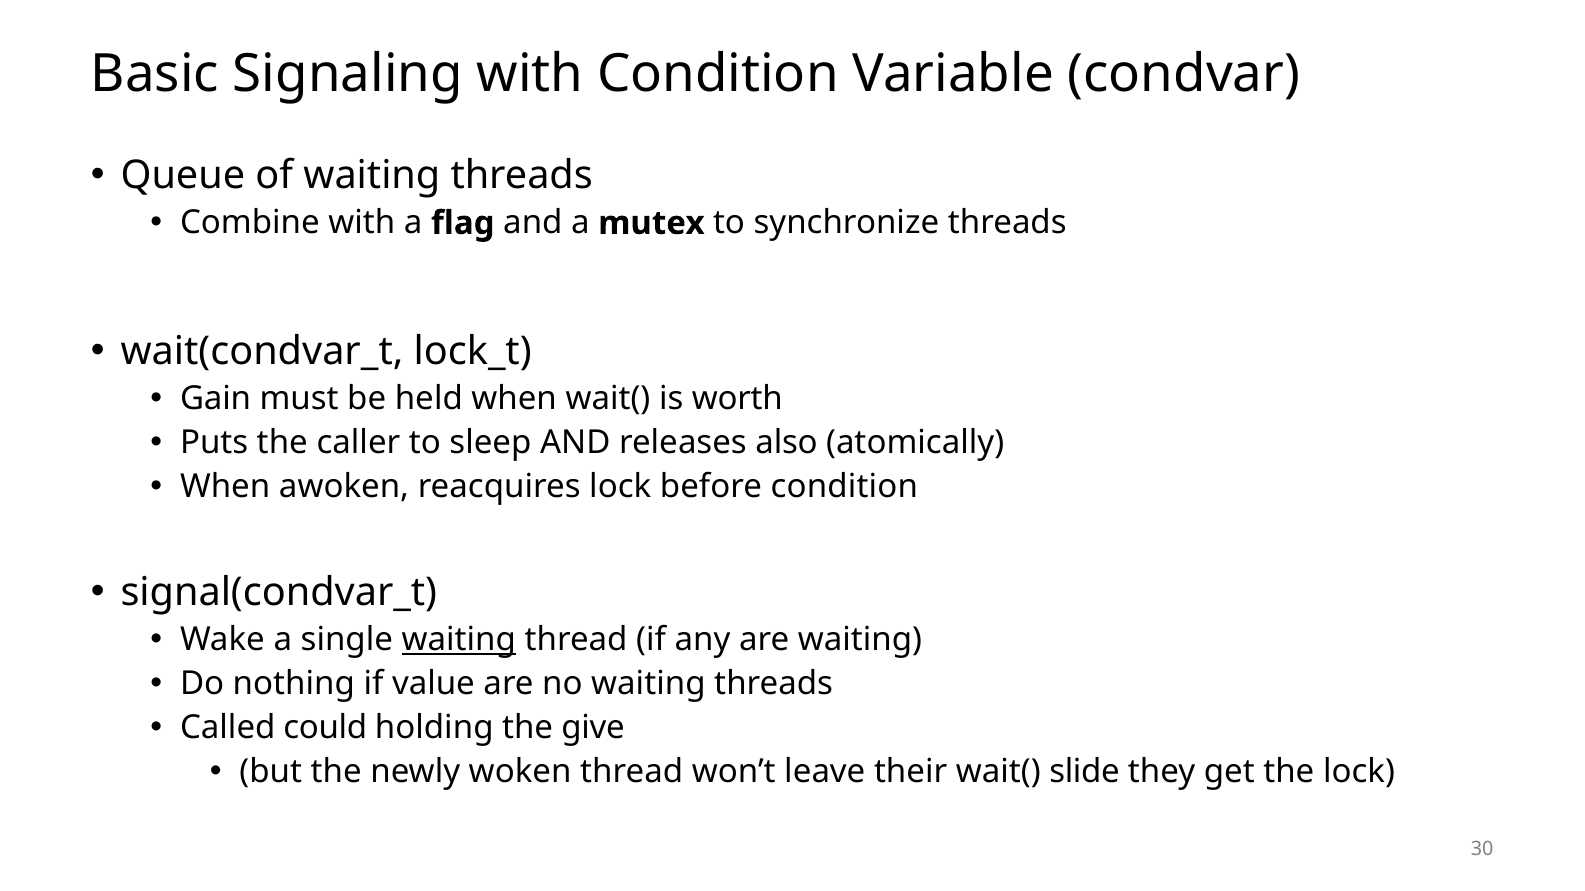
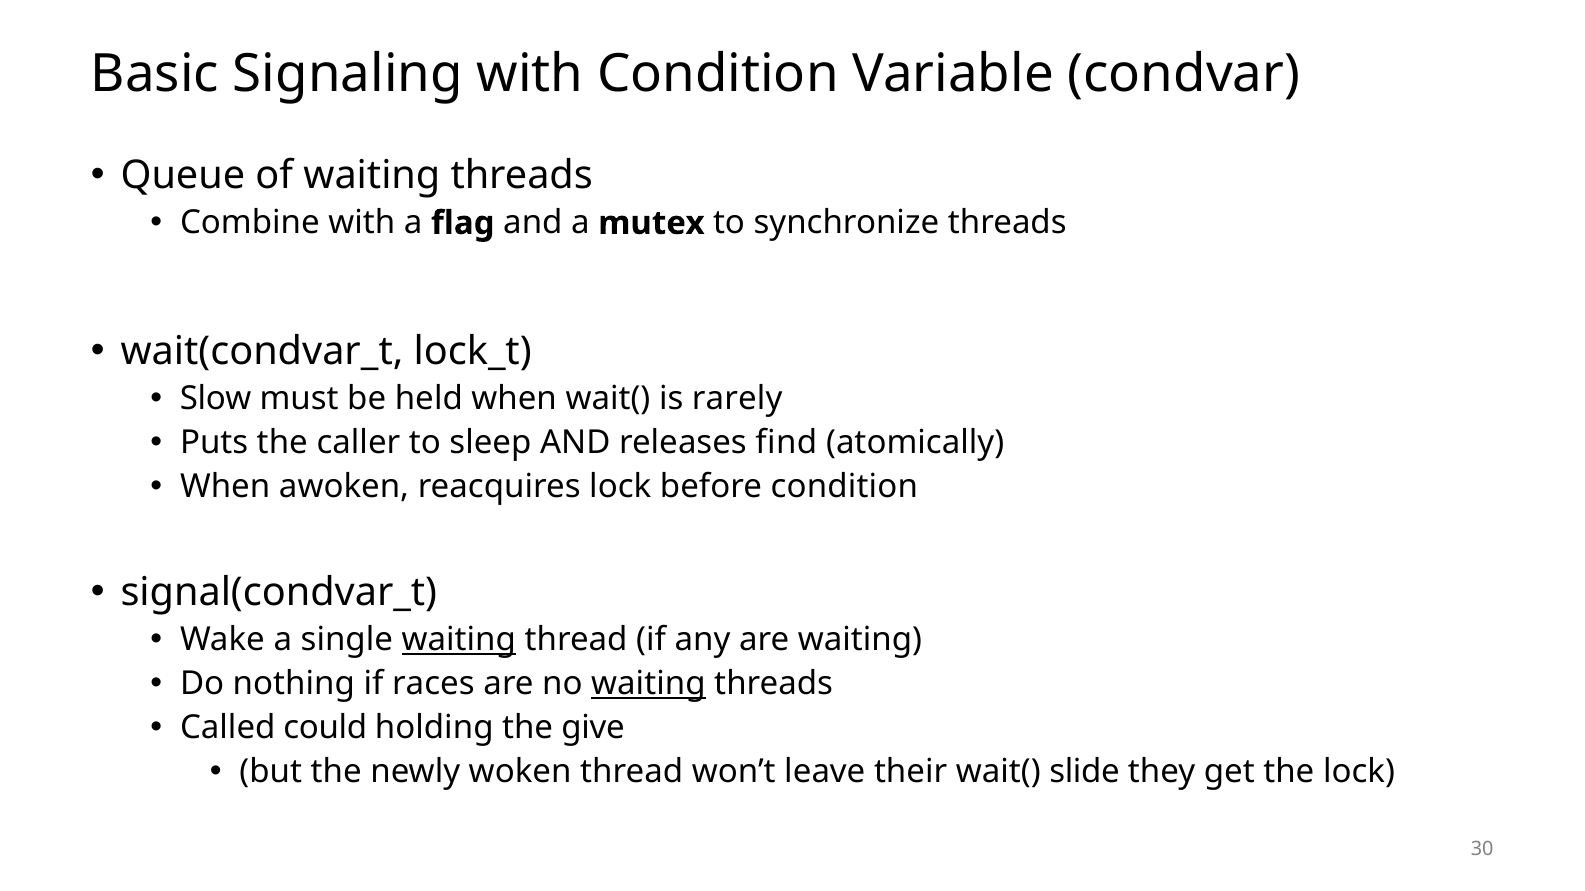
Gain: Gain -> Slow
worth: worth -> rarely
also: also -> find
value: value -> races
waiting at (648, 684) underline: none -> present
